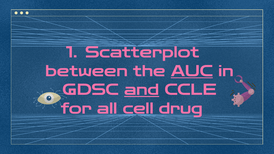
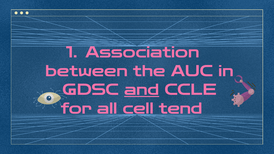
Scatterplot: Scatterplot -> Association
AUC underline: present -> none
drug: drug -> tend
